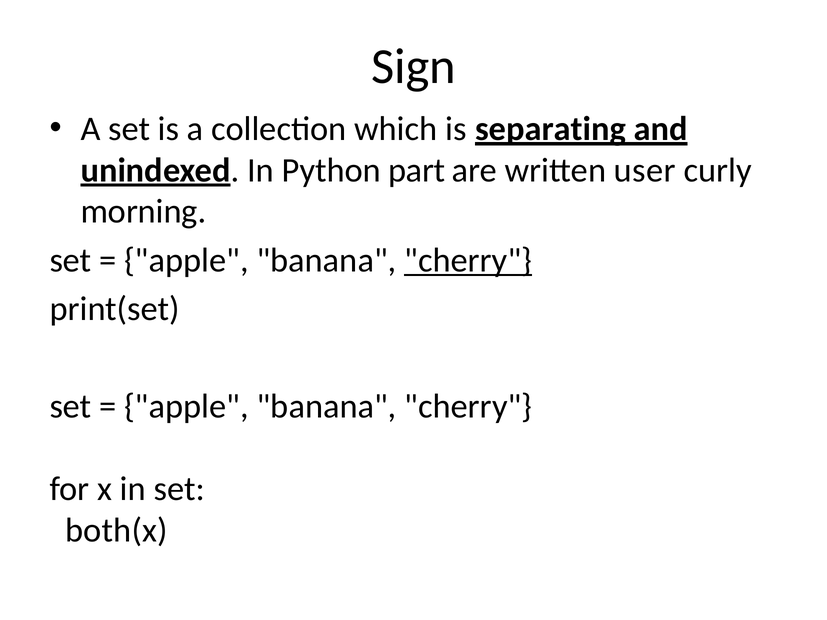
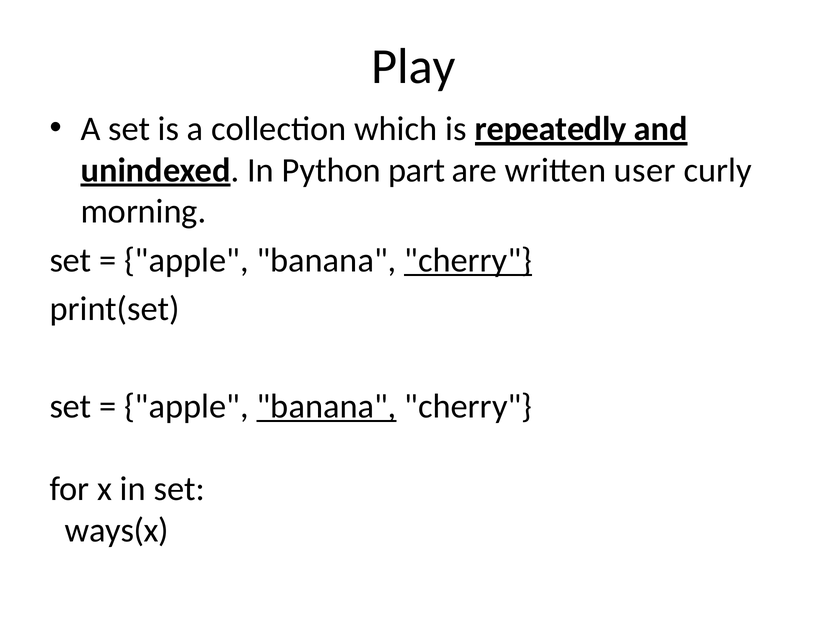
Sign: Sign -> Play
separating: separating -> repeatedly
banana at (327, 406) underline: none -> present
both(x: both(x -> ways(x
